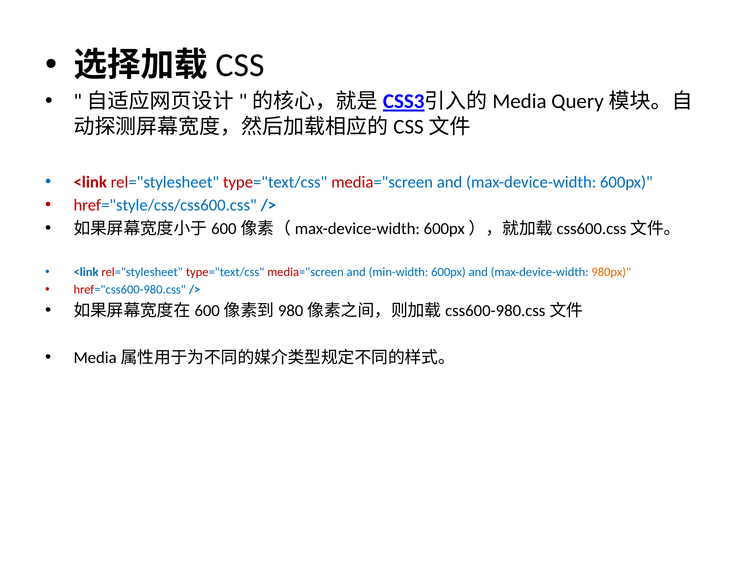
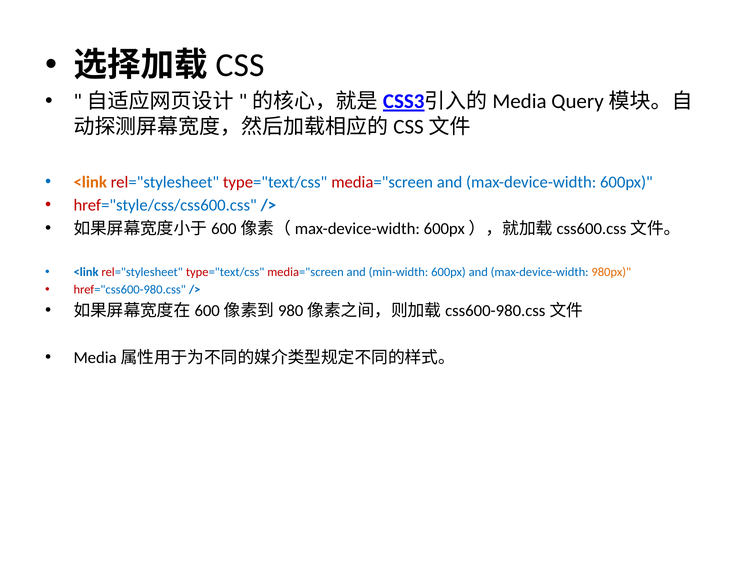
<link at (90, 182) colour: red -> orange
